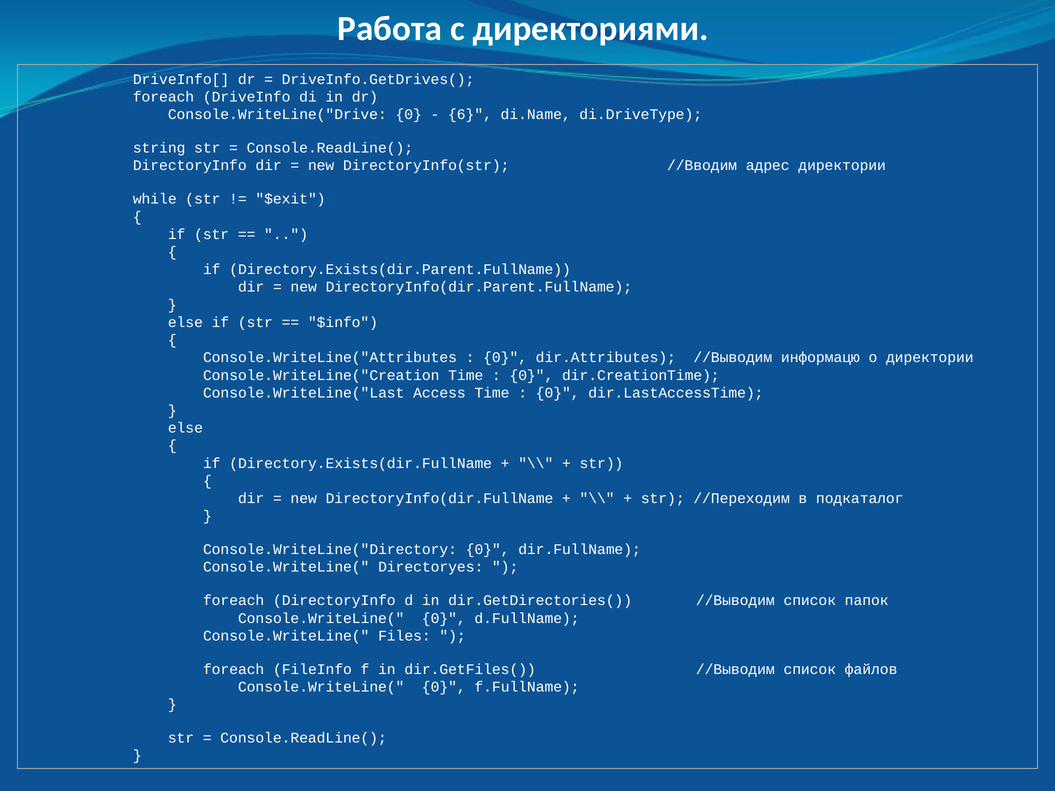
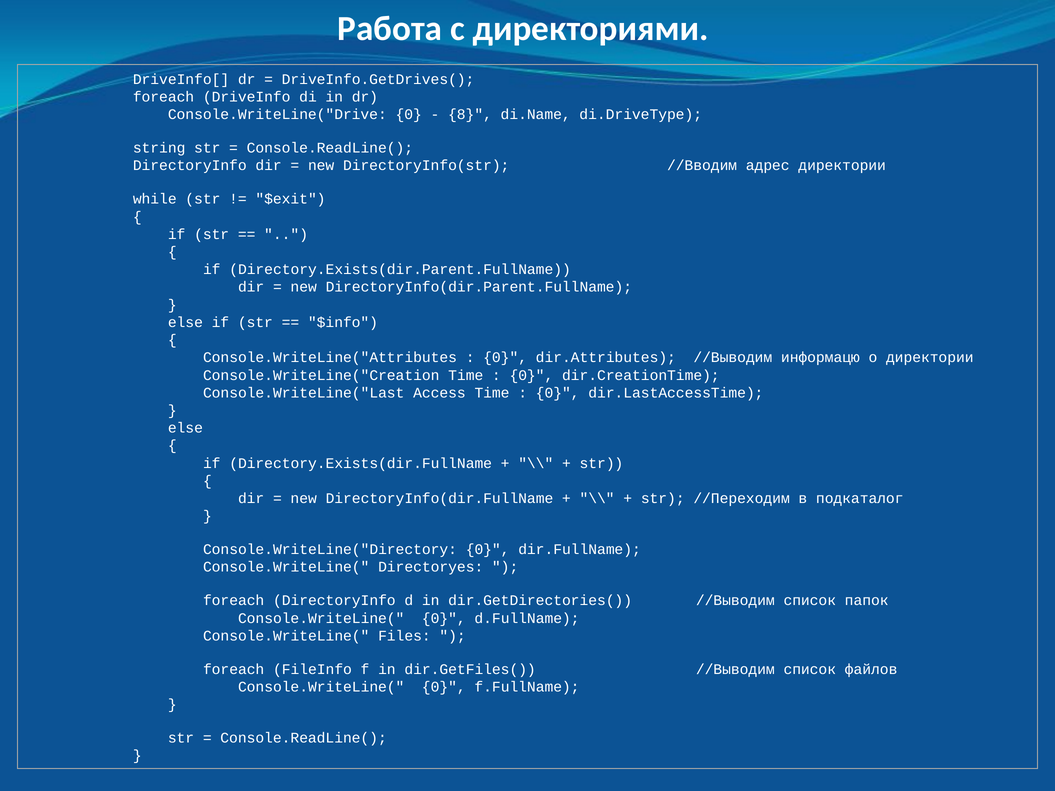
6: 6 -> 8
